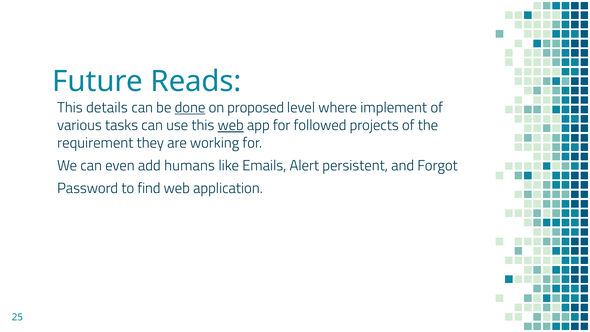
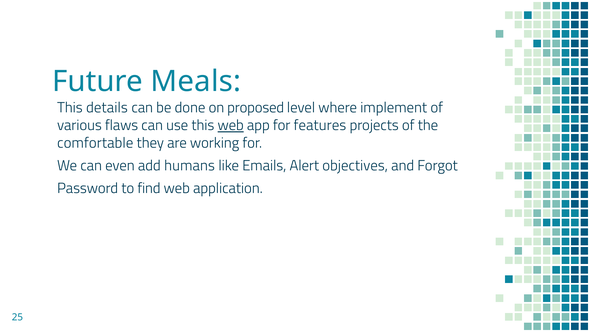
Reads: Reads -> Meals
done underline: present -> none
tasks: tasks -> flaws
followed: followed -> features
requirement: requirement -> comfortable
persistent: persistent -> objectives
